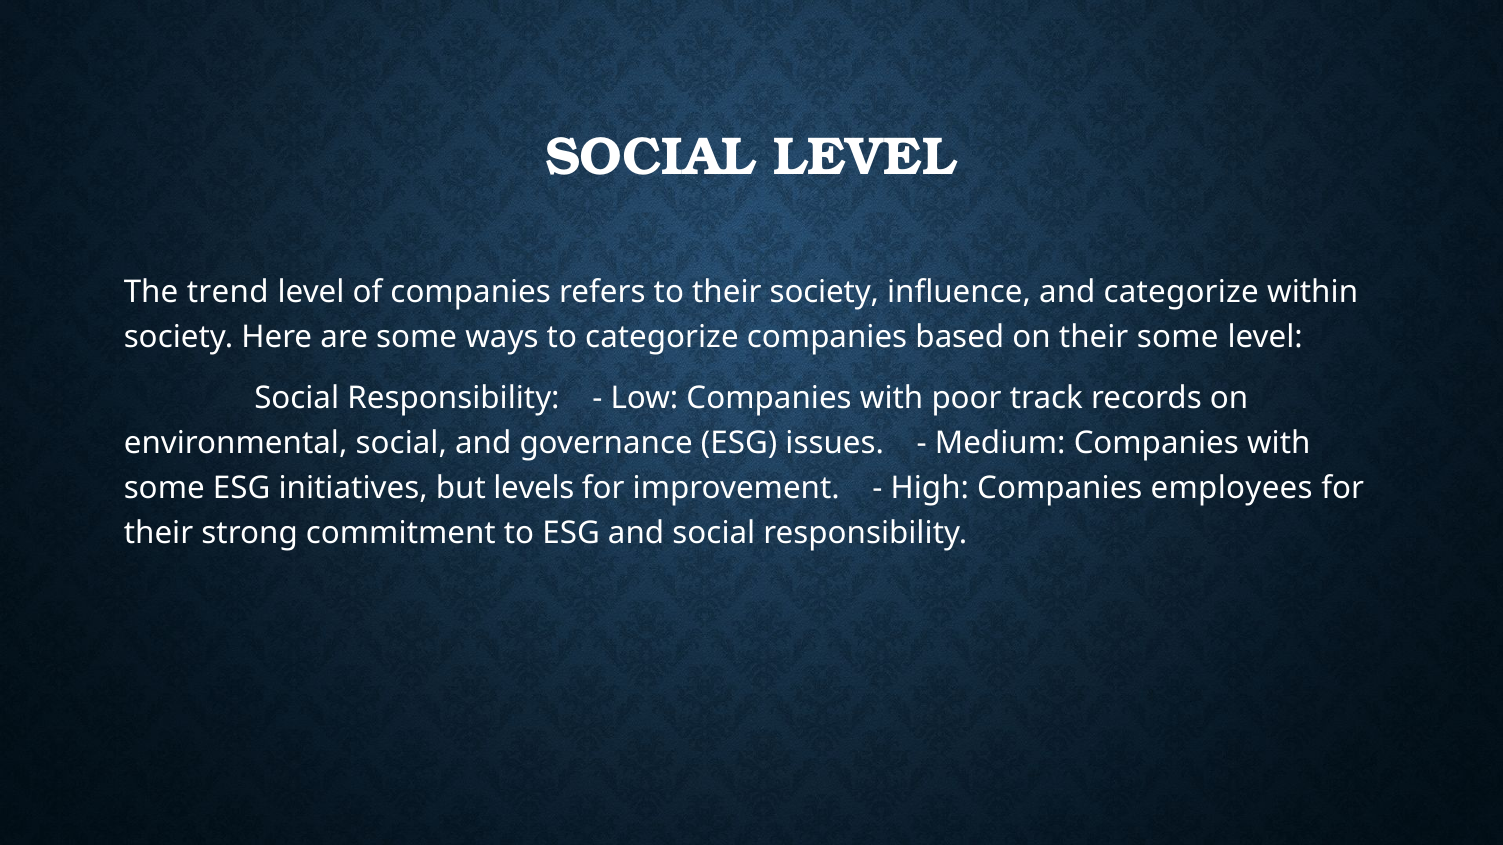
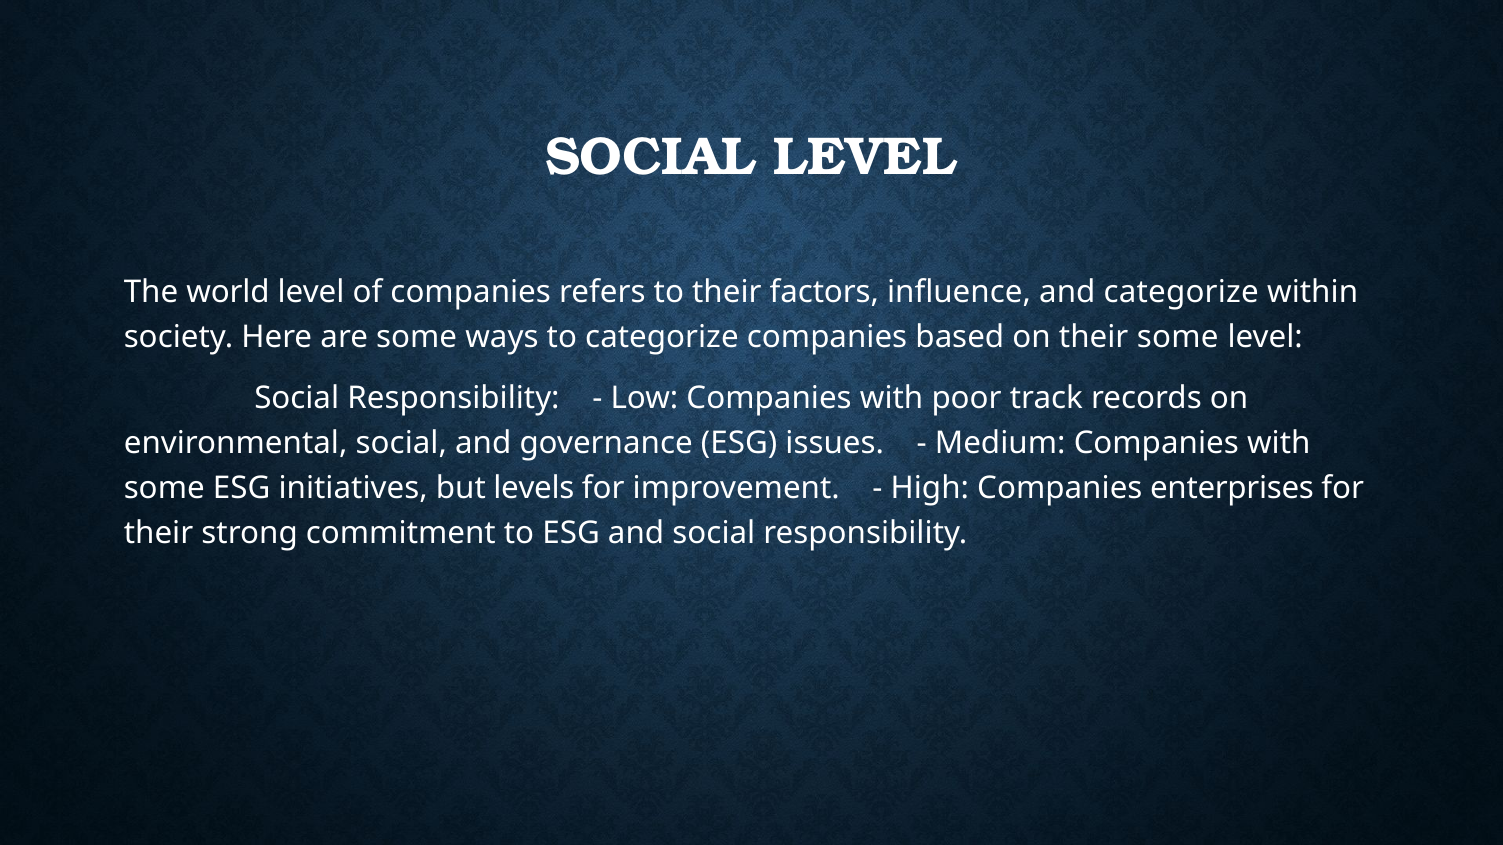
trend: trend -> world
their society: society -> factors
employees: employees -> enterprises
